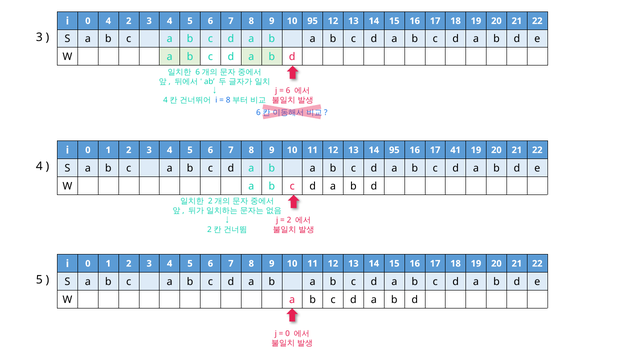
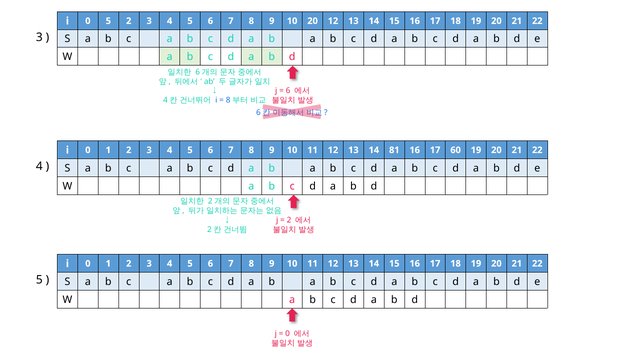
0 4: 4 -> 5
10 95: 95 -> 20
14 95: 95 -> 81
41: 41 -> 60
